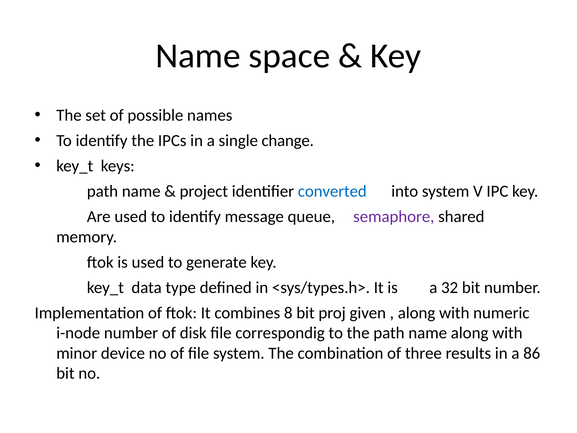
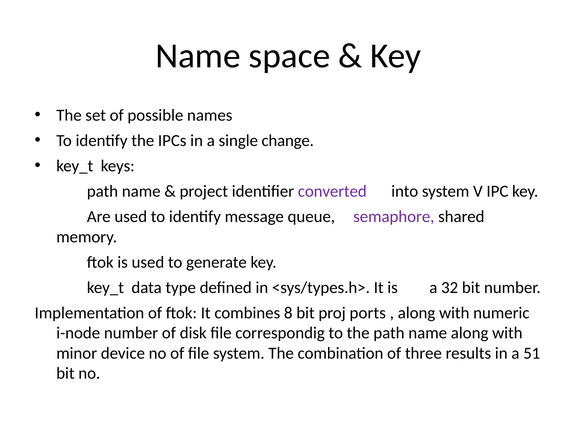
converted colour: blue -> purple
given: given -> ports
86: 86 -> 51
